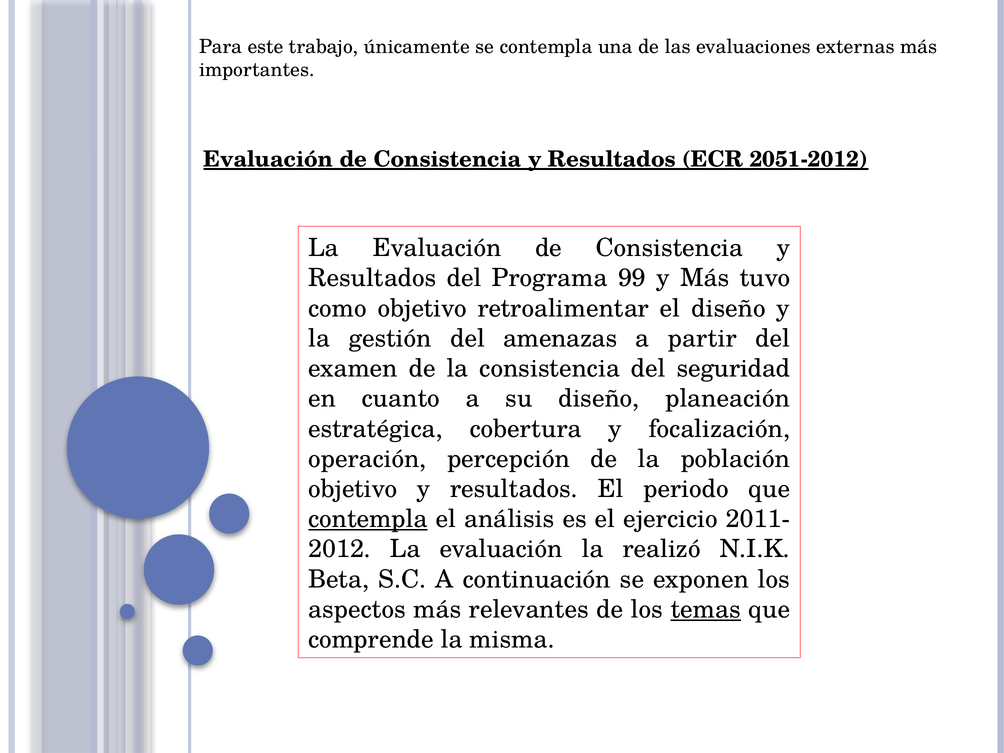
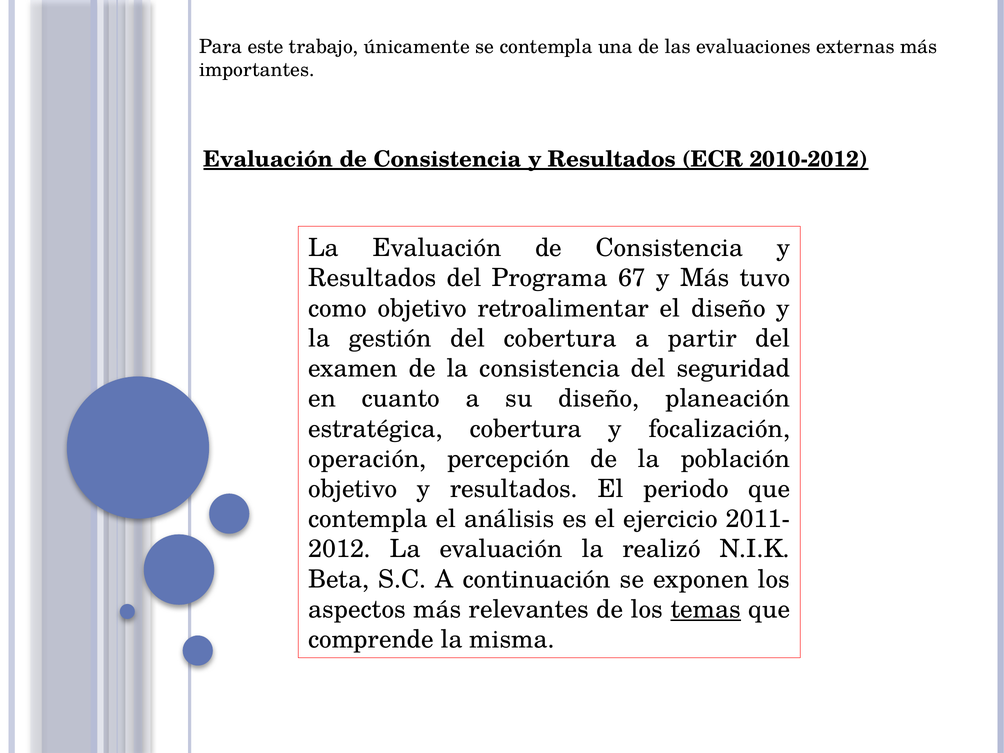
2051-2012: 2051-2012 -> 2010-2012
99: 99 -> 67
del amenazas: amenazas -> cobertura
contempla at (368, 519) underline: present -> none
